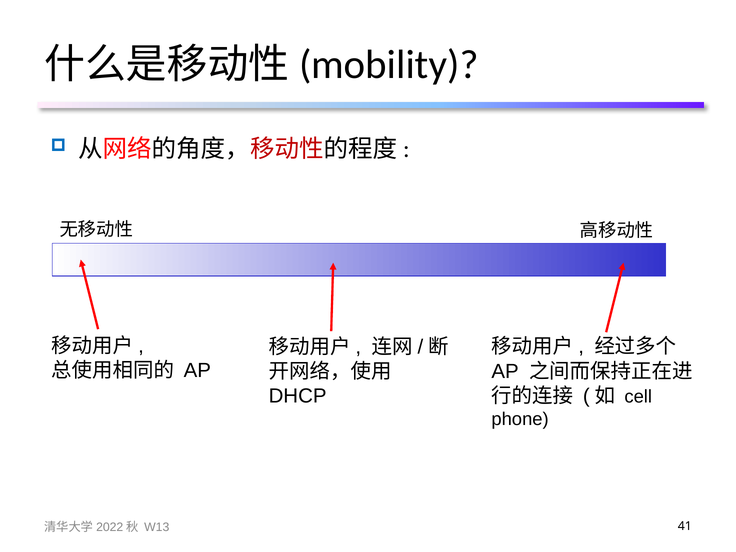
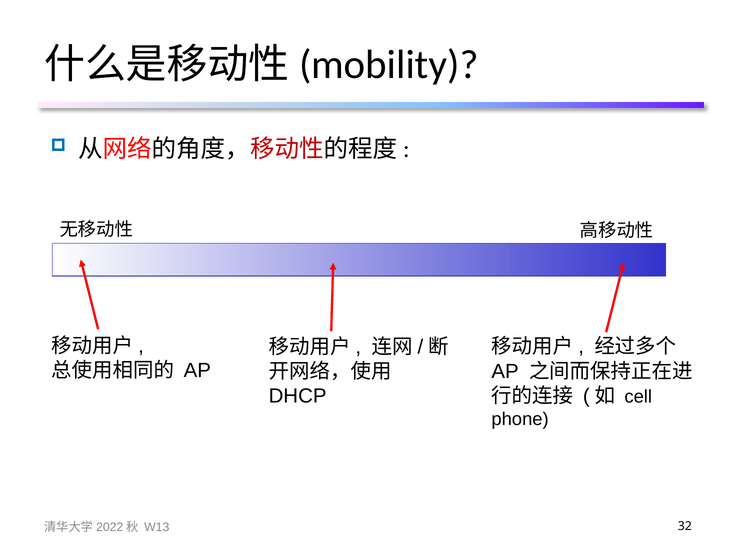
41: 41 -> 32
